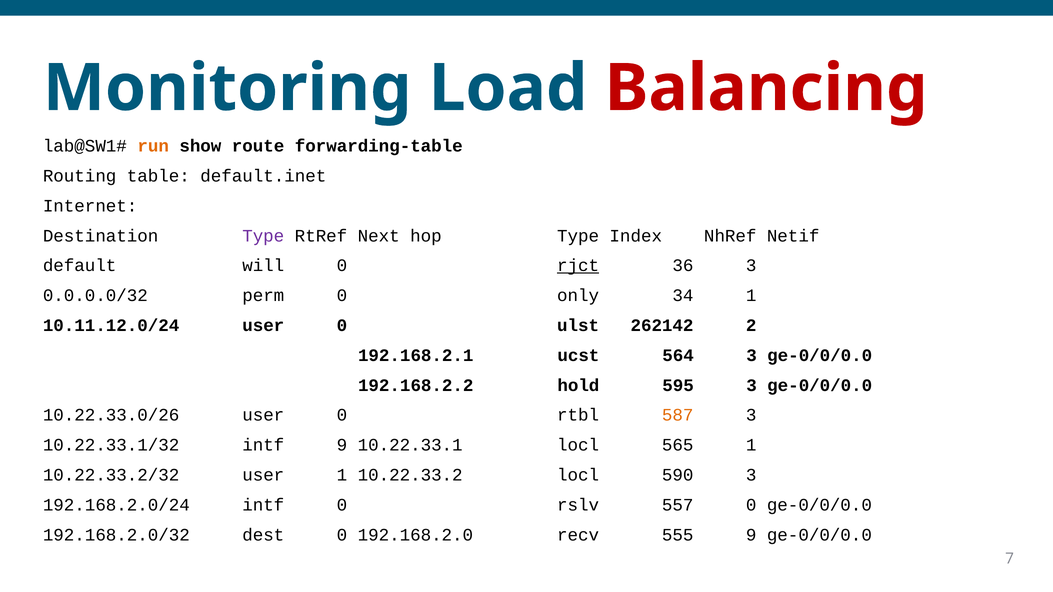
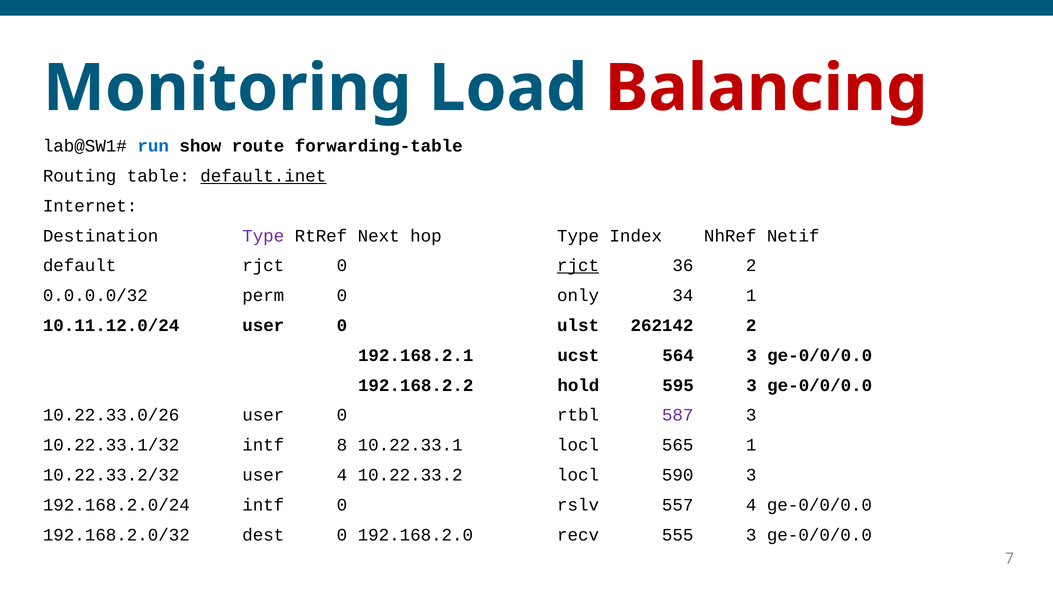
run colour: orange -> blue
default.inet underline: none -> present
default will: will -> rjct
36 3: 3 -> 2
587 colour: orange -> purple
intf 9: 9 -> 8
user 1: 1 -> 4
557 0: 0 -> 4
555 9: 9 -> 3
